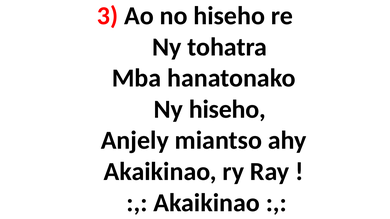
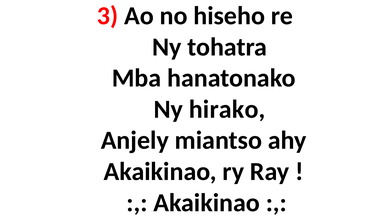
Ny hiseho: hiseho -> hirako
